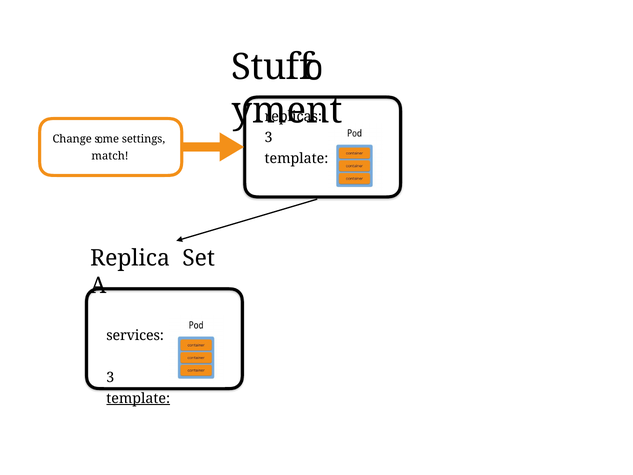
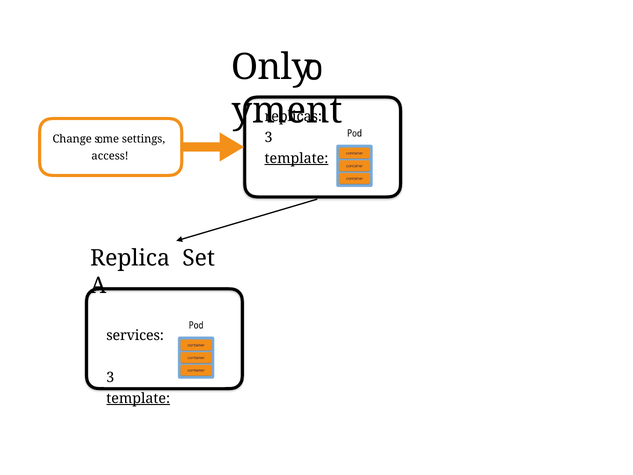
Stuff: Stuff -> Only
match: match -> access
template at (296, 158) underline: none -> present
